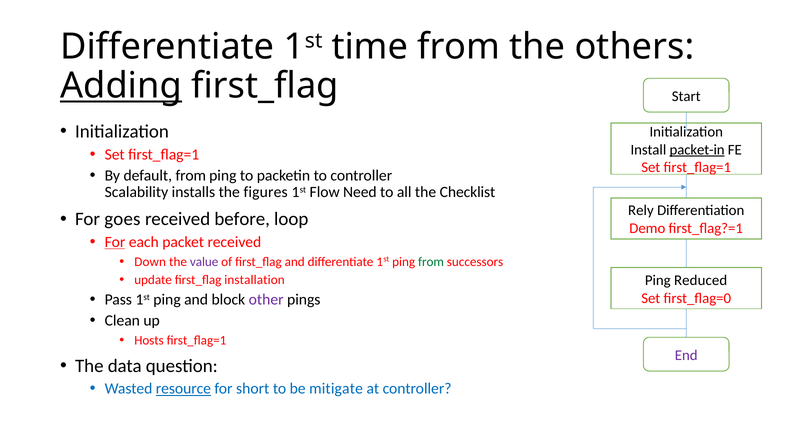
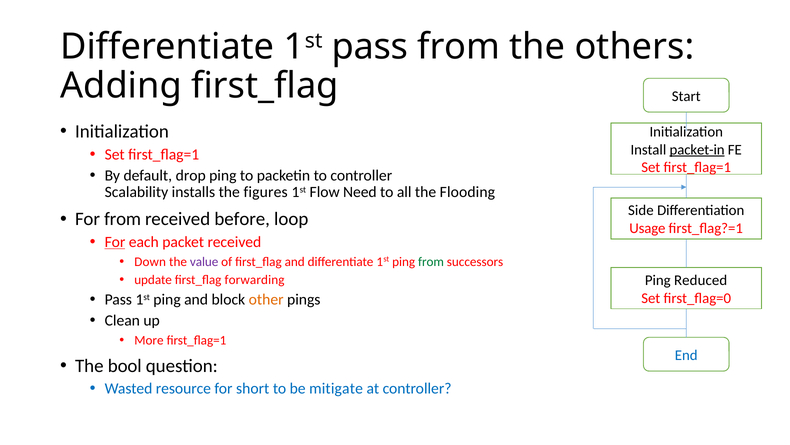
1st time: time -> pass
Adding underline: present -> none
default from: from -> drop
Checklist: Checklist -> Flooding
Rely: Rely -> Side
For goes: goes -> from
Demo: Demo -> Usage
installation: installation -> forwarding
other colour: purple -> orange
Hosts: Hosts -> More
End colour: purple -> blue
data: data -> bool
resource underline: present -> none
